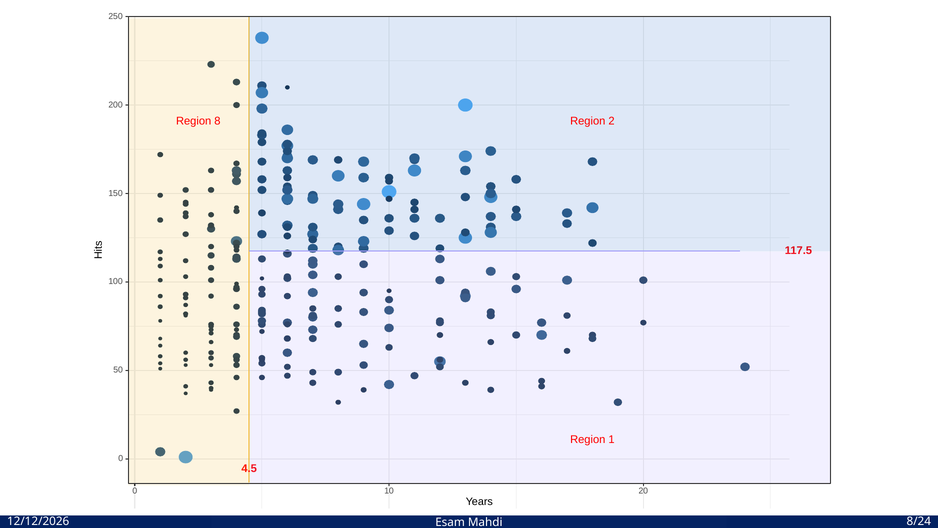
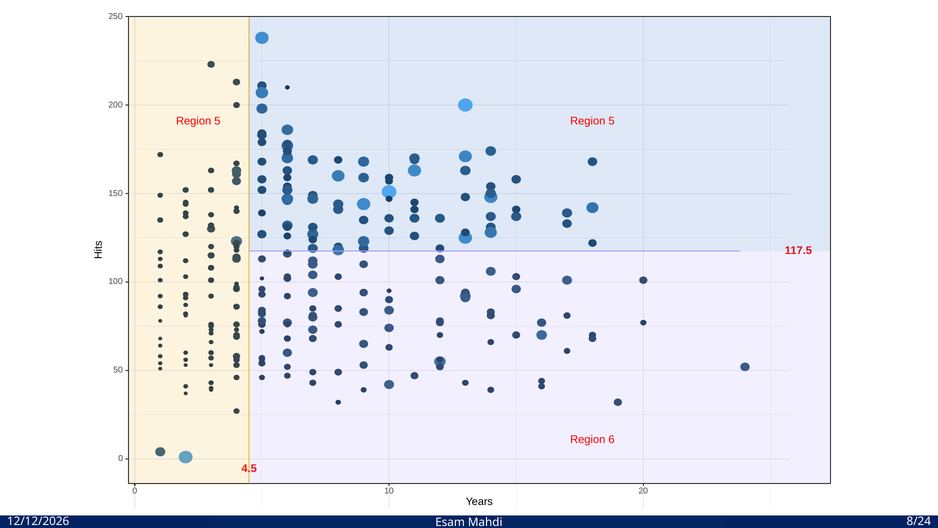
8 at (217, 121): 8 -> 5
2 at (612, 121): 2 -> 5
1: 1 -> 6
